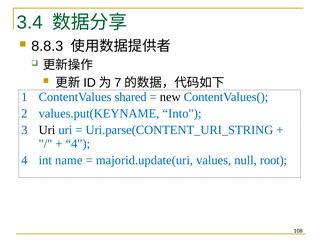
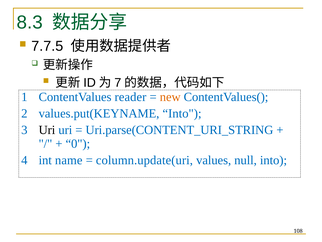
3.4: 3.4 -> 8.3
8.8.3: 8.8.3 -> 7.7.5
shared: shared -> reader
new colour: black -> orange
4 at (78, 143): 4 -> 0
majorid.update(uri: majorid.update(uri -> column.update(uri
null root: root -> into
